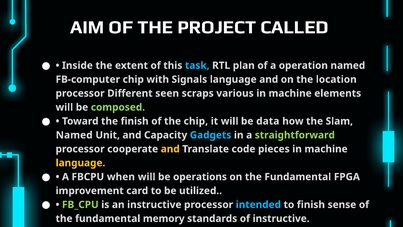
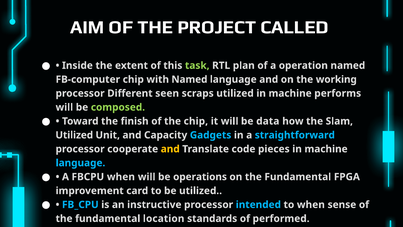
task colour: light blue -> light green
with Signals: Signals -> Named
location: location -> working
scraps various: various -> utilized
elements: elements -> performs
Named at (74, 135): Named -> Utilized
straightforward colour: light green -> light blue
language at (80, 163) colour: yellow -> light blue
FB_CPU colour: light green -> light blue
to finish: finish -> when
memory: memory -> location
of instructive: instructive -> performed
